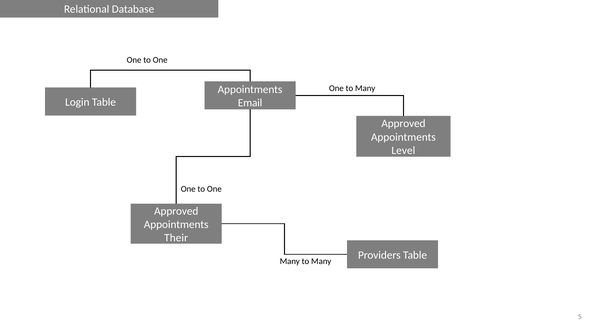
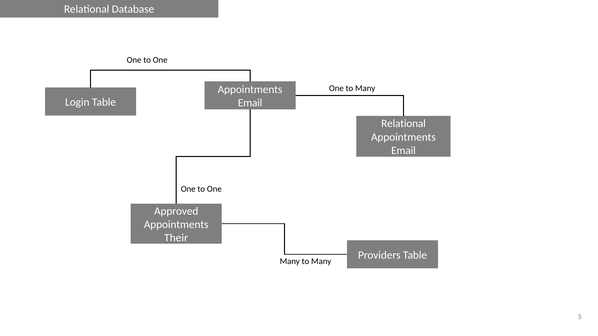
Approved at (403, 124): Approved -> Relational
Level at (403, 151): Level -> Email
